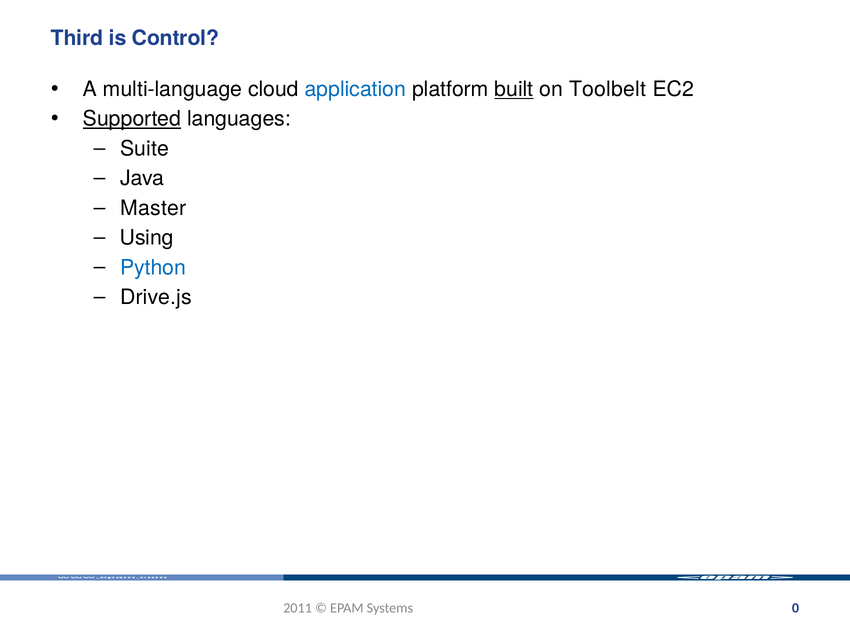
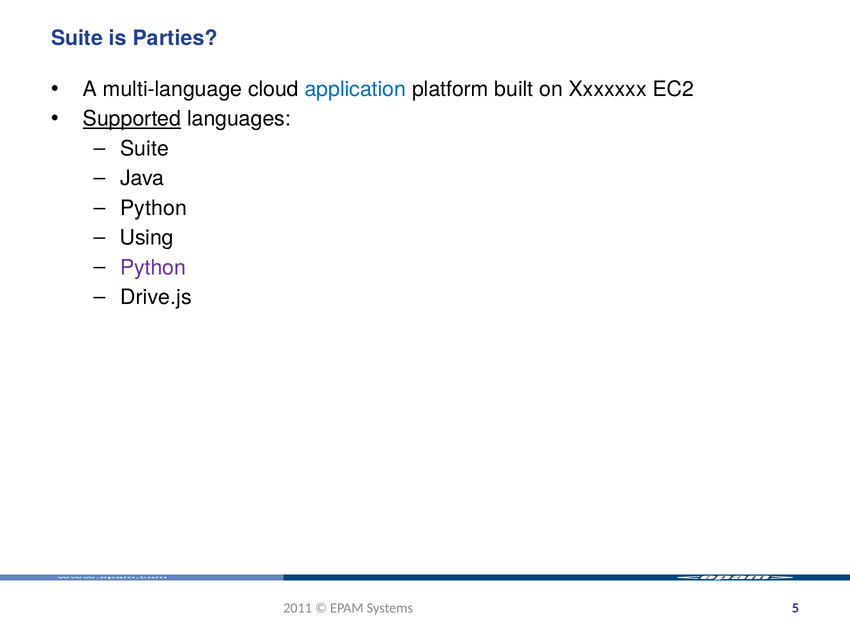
Third at (77, 38): Third -> Suite
Control: Control -> Parties
built underline: present -> none
Toolbelt: Toolbelt -> Xxxxxxx
Master at (153, 208): Master -> Python
Python at (153, 268) colour: blue -> purple
0: 0 -> 5
